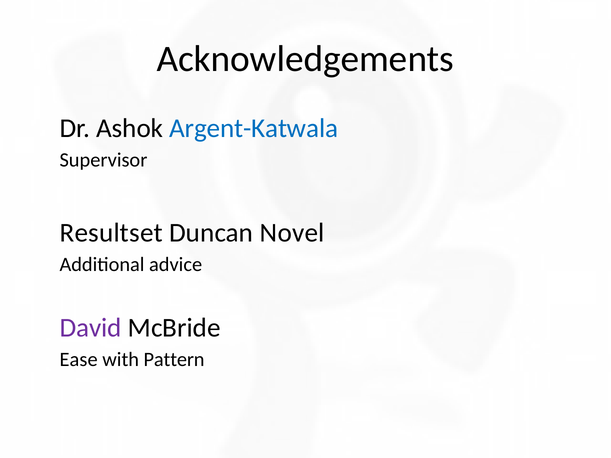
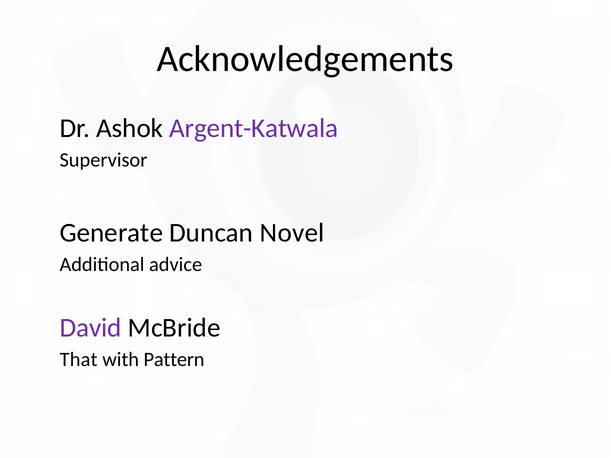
Argent-Katwala colour: blue -> purple
Resultset: Resultset -> Generate
Ease: Ease -> That
